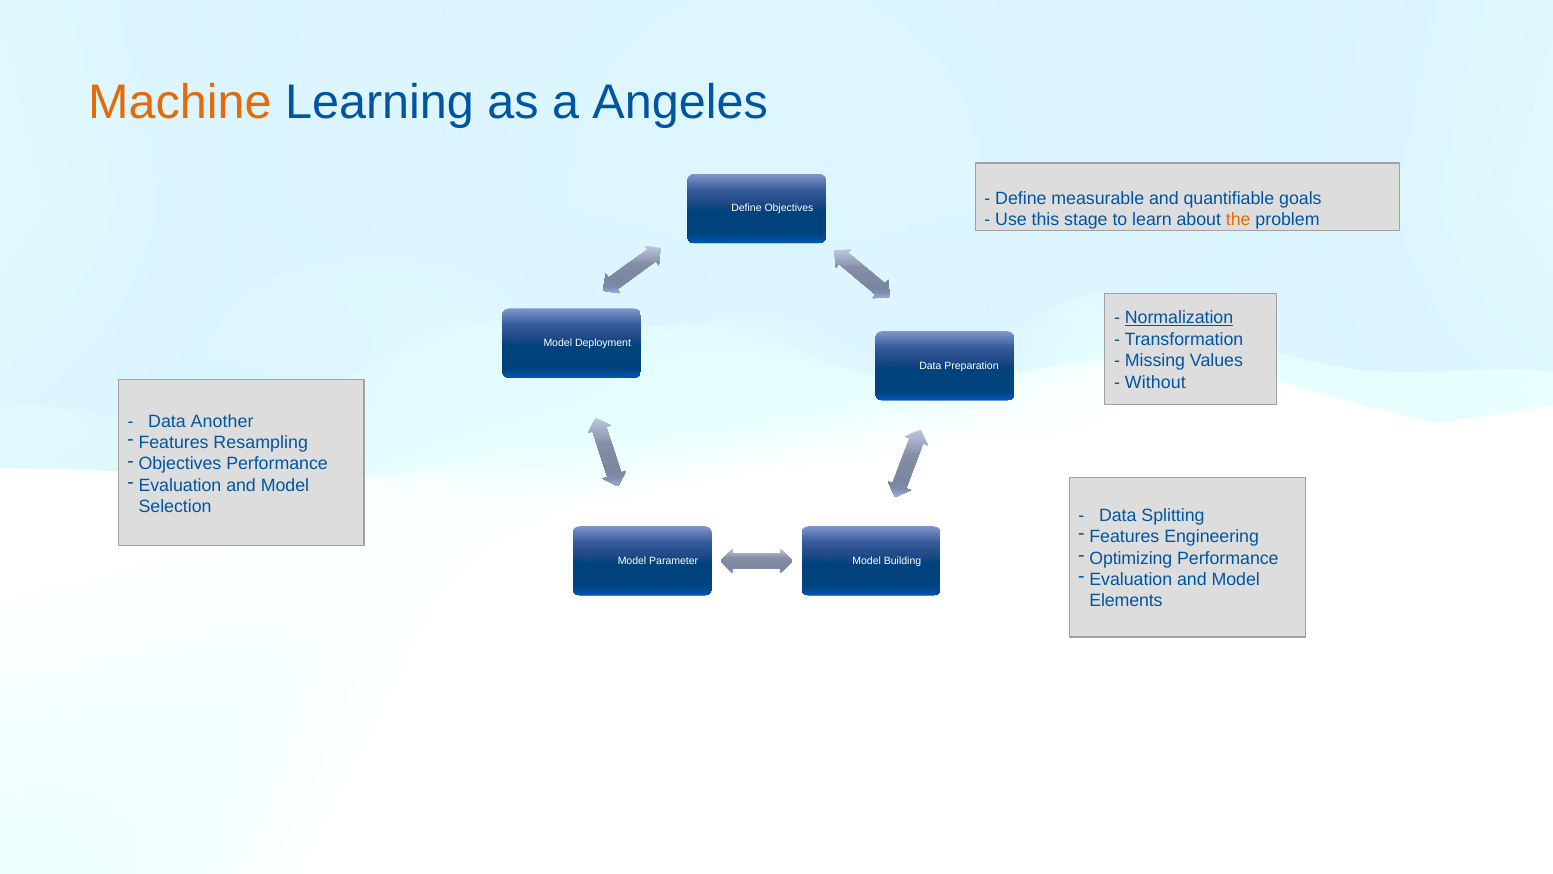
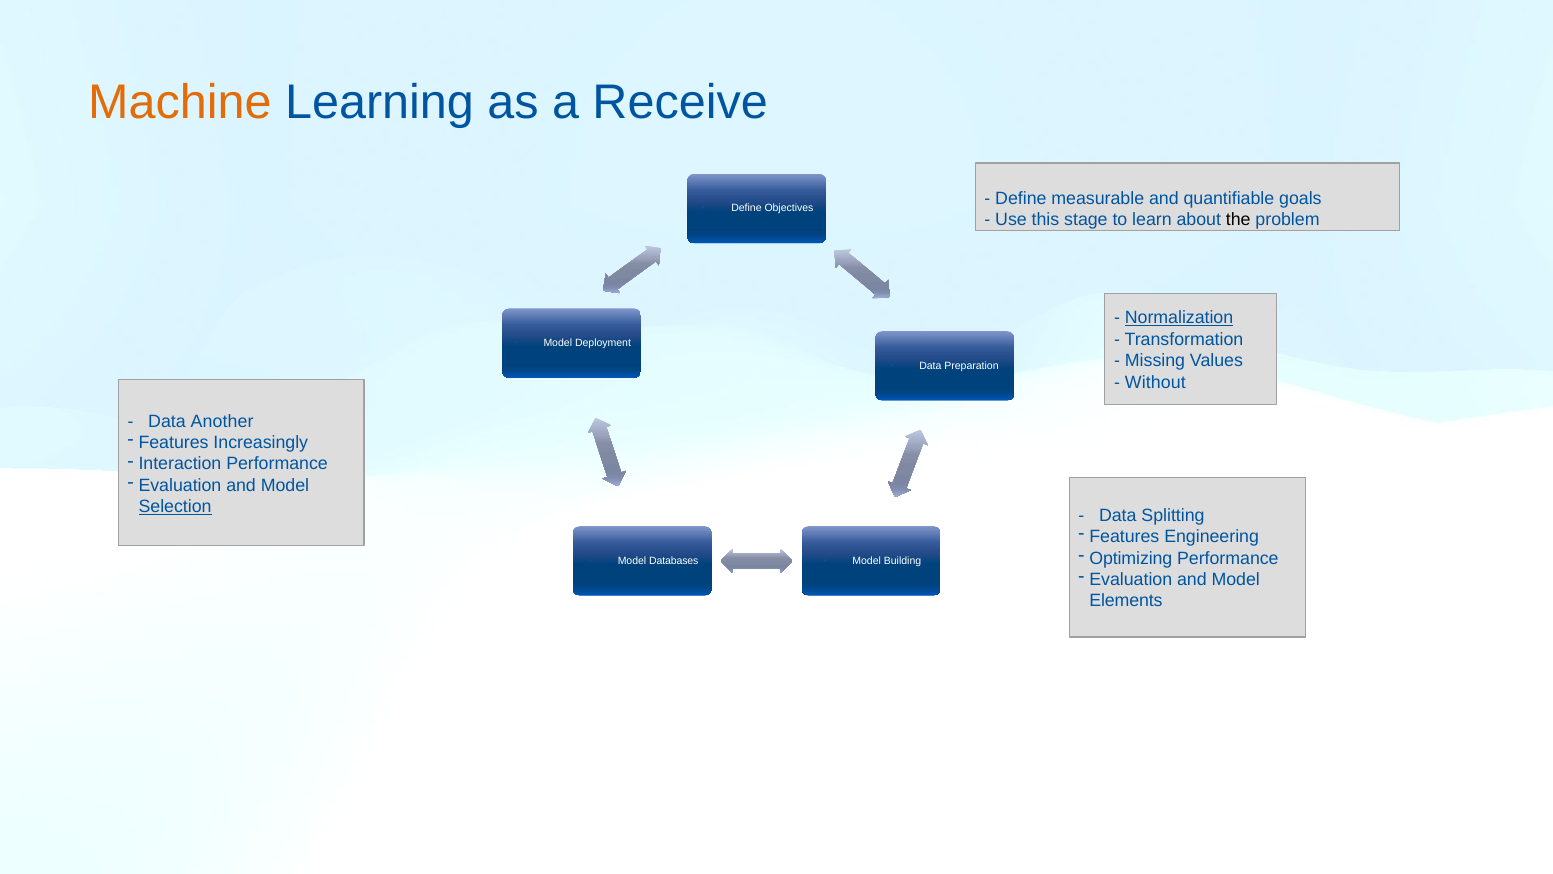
Angeles: Angeles -> Receive
the colour: orange -> black
Resampling: Resampling -> Increasingly
Objectives at (180, 464): Objectives -> Interaction
Selection underline: none -> present
Parameter: Parameter -> Databases
